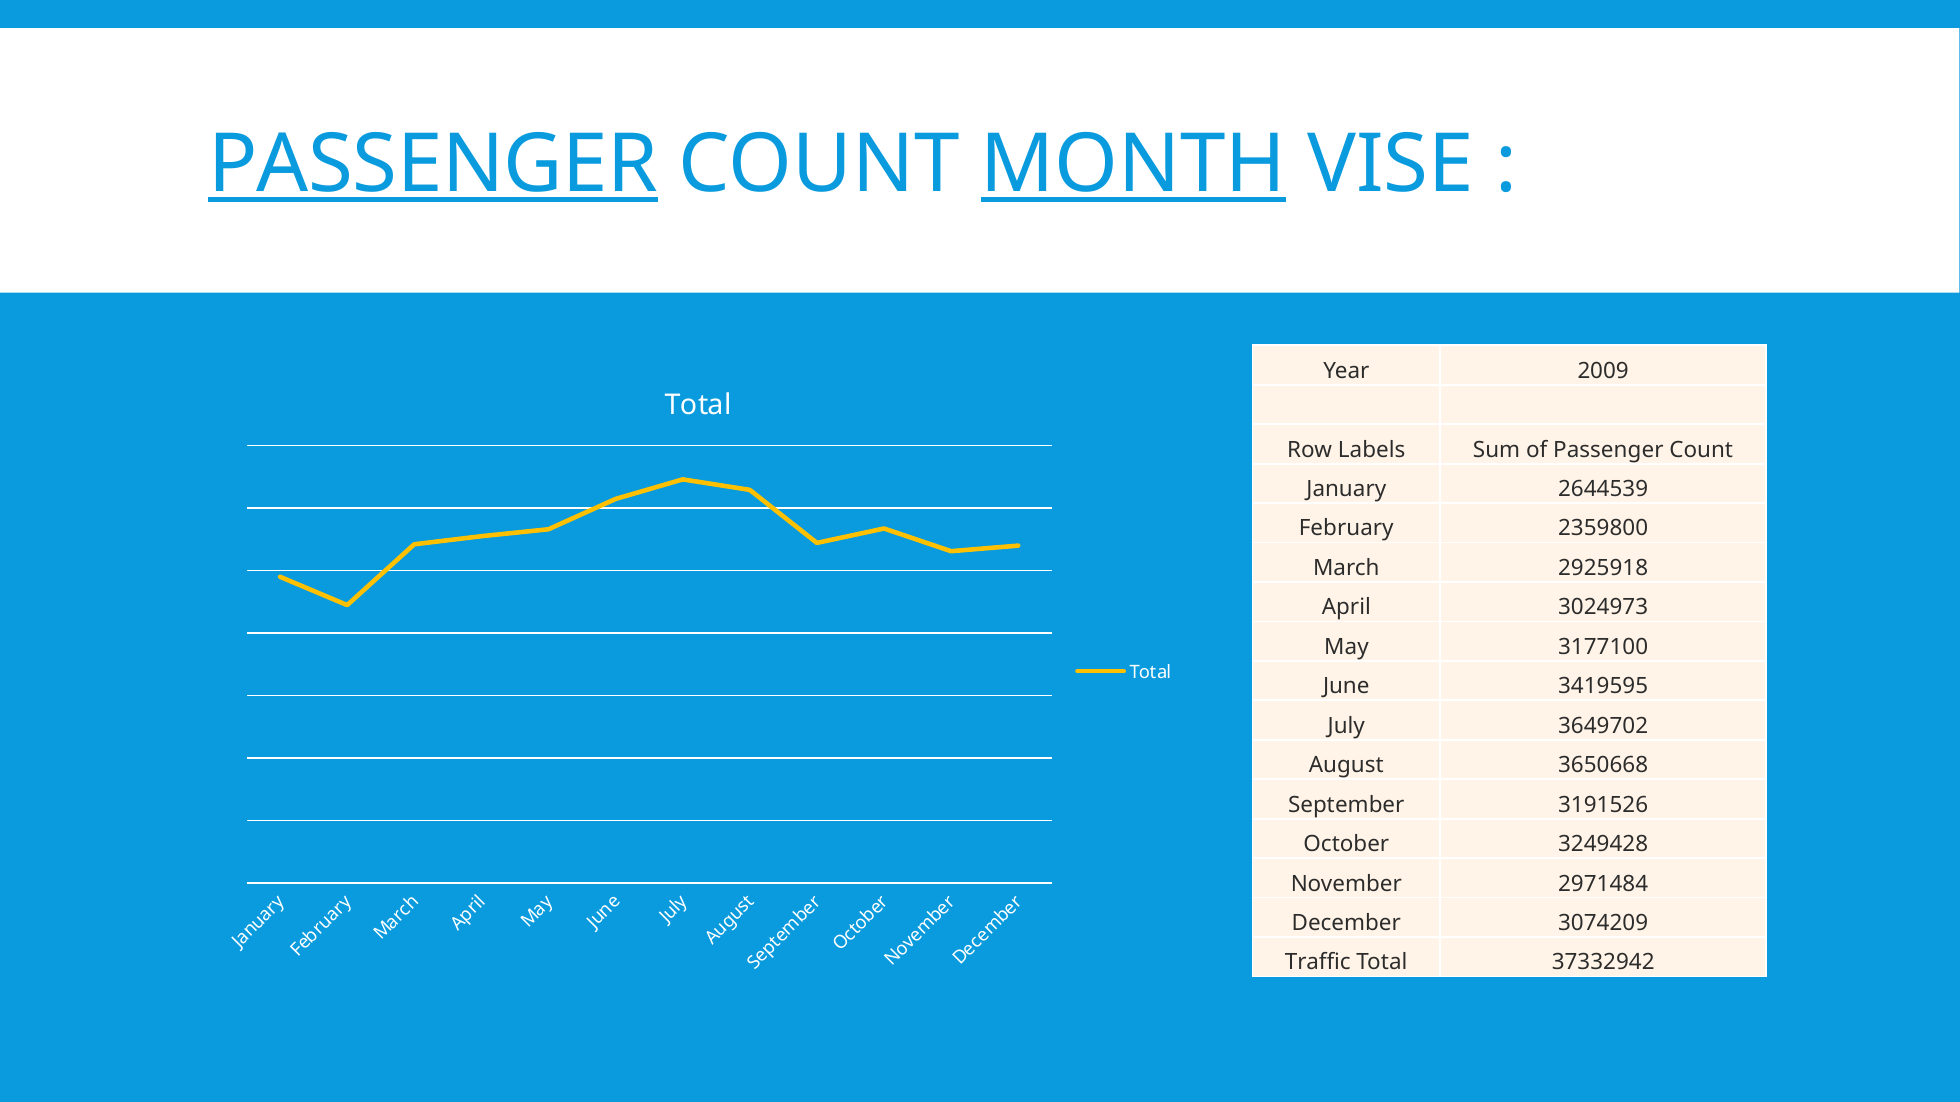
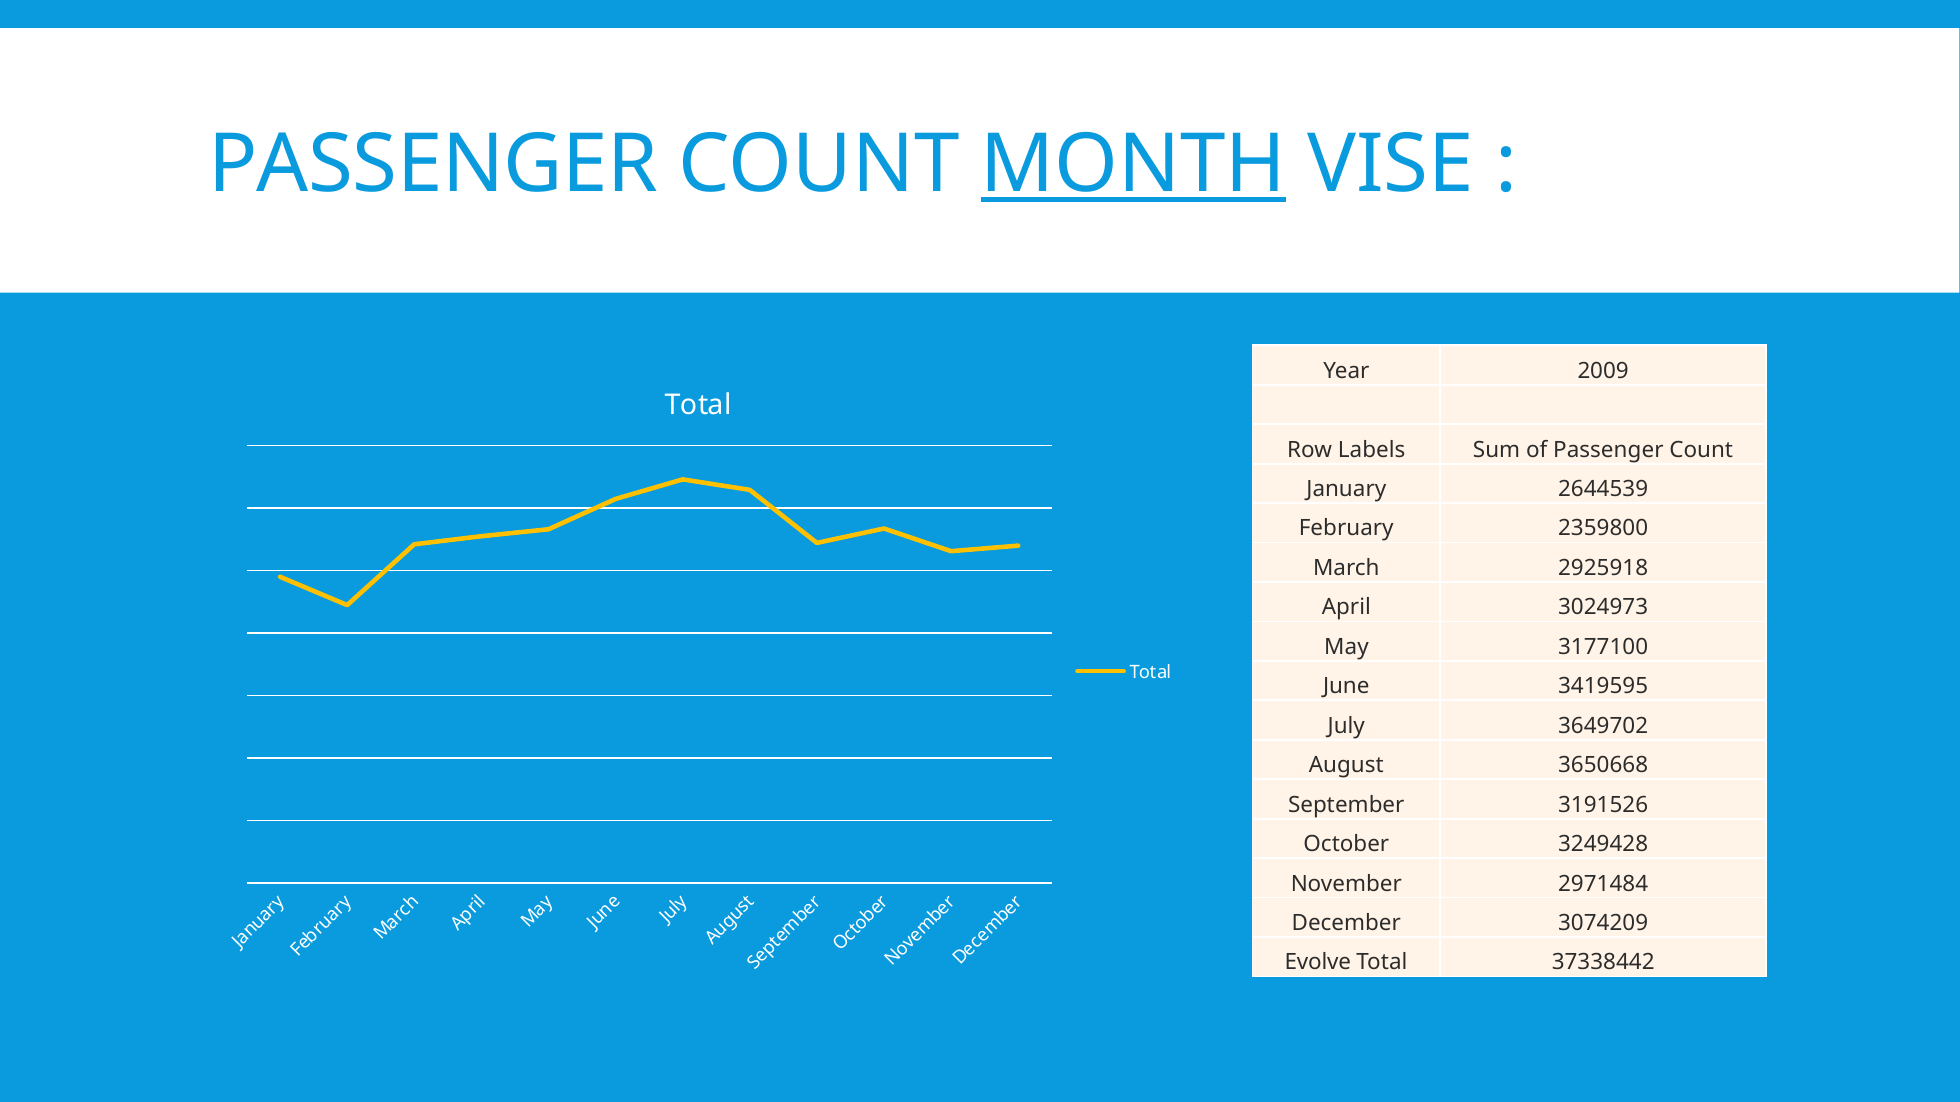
PASSENGER at (433, 165) underline: present -> none
Traffic: Traffic -> Evolve
37332942: 37332942 -> 37338442
